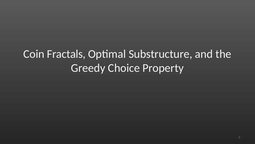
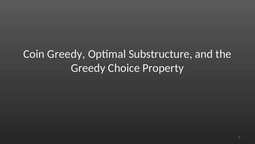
Coin Fractals: Fractals -> Greedy
